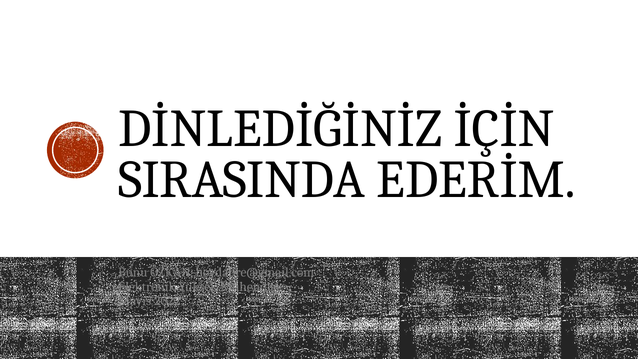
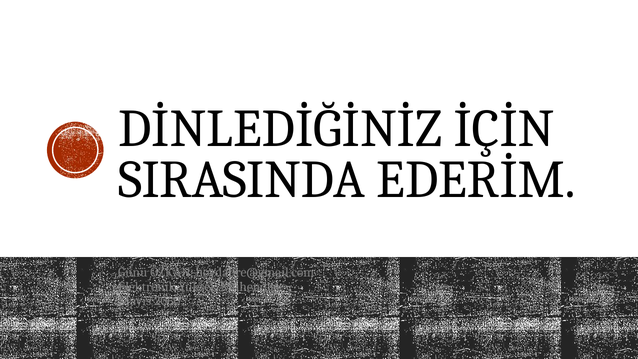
Bunu: Bunu -> Günü
2022: 2022 -> 2060
